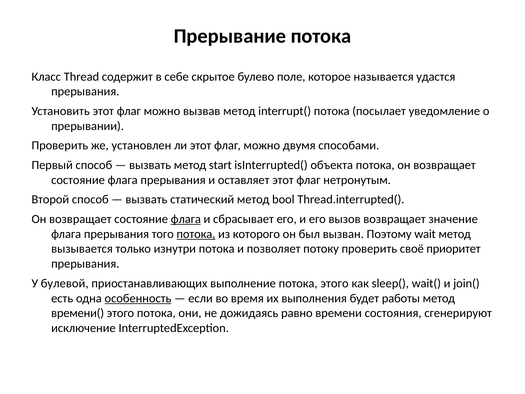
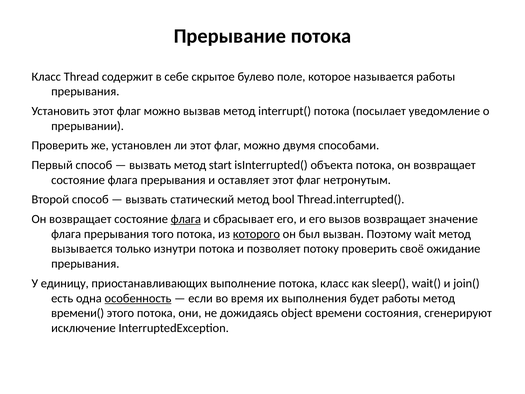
называется удастся: удастся -> работы
потока at (196, 234) underline: present -> none
которого underline: none -> present
приоритет: приоритет -> ожидание
булевой: булевой -> единицу
выполнение потока этого: этого -> класс
равно: равно -> object
